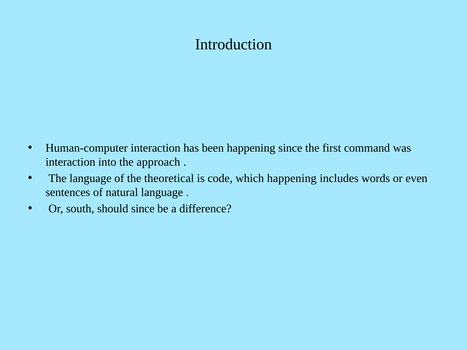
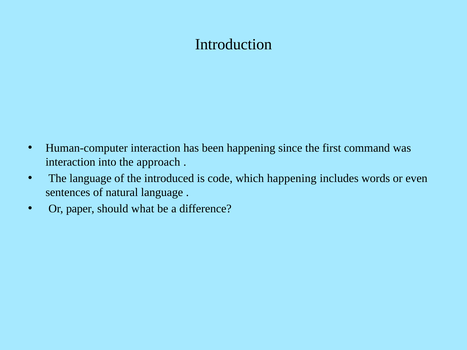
theoretical: theoretical -> introduced
south: south -> paper
should since: since -> what
